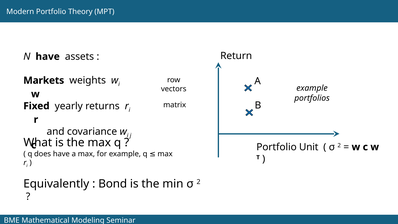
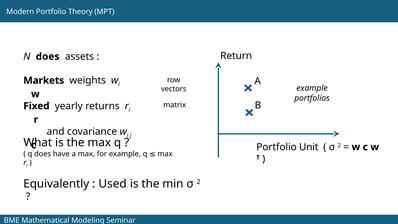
N have: have -> does
Bond: Bond -> Used
